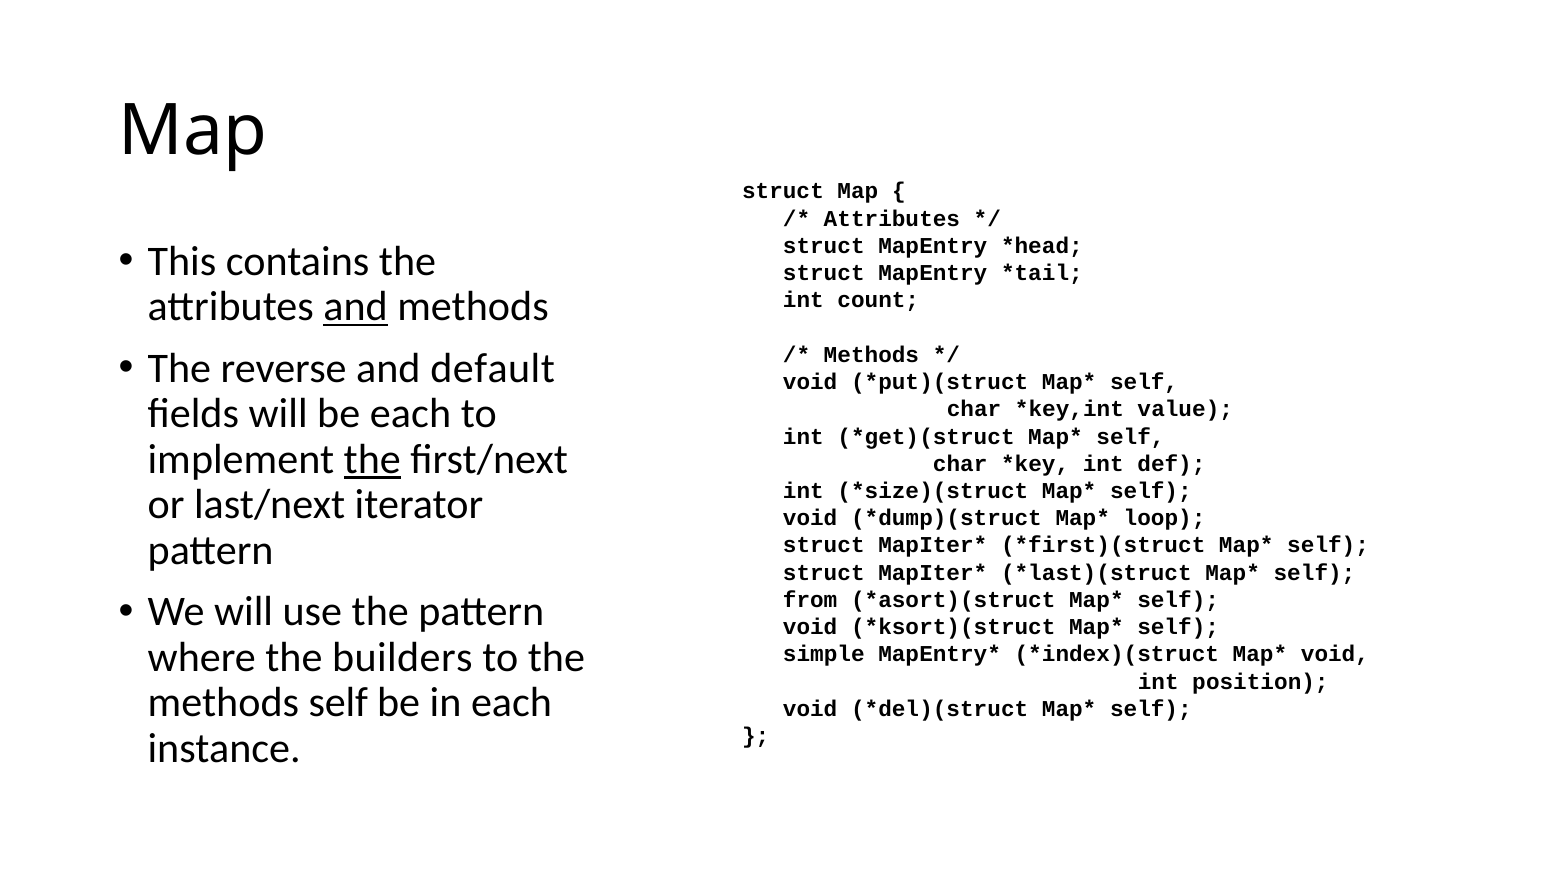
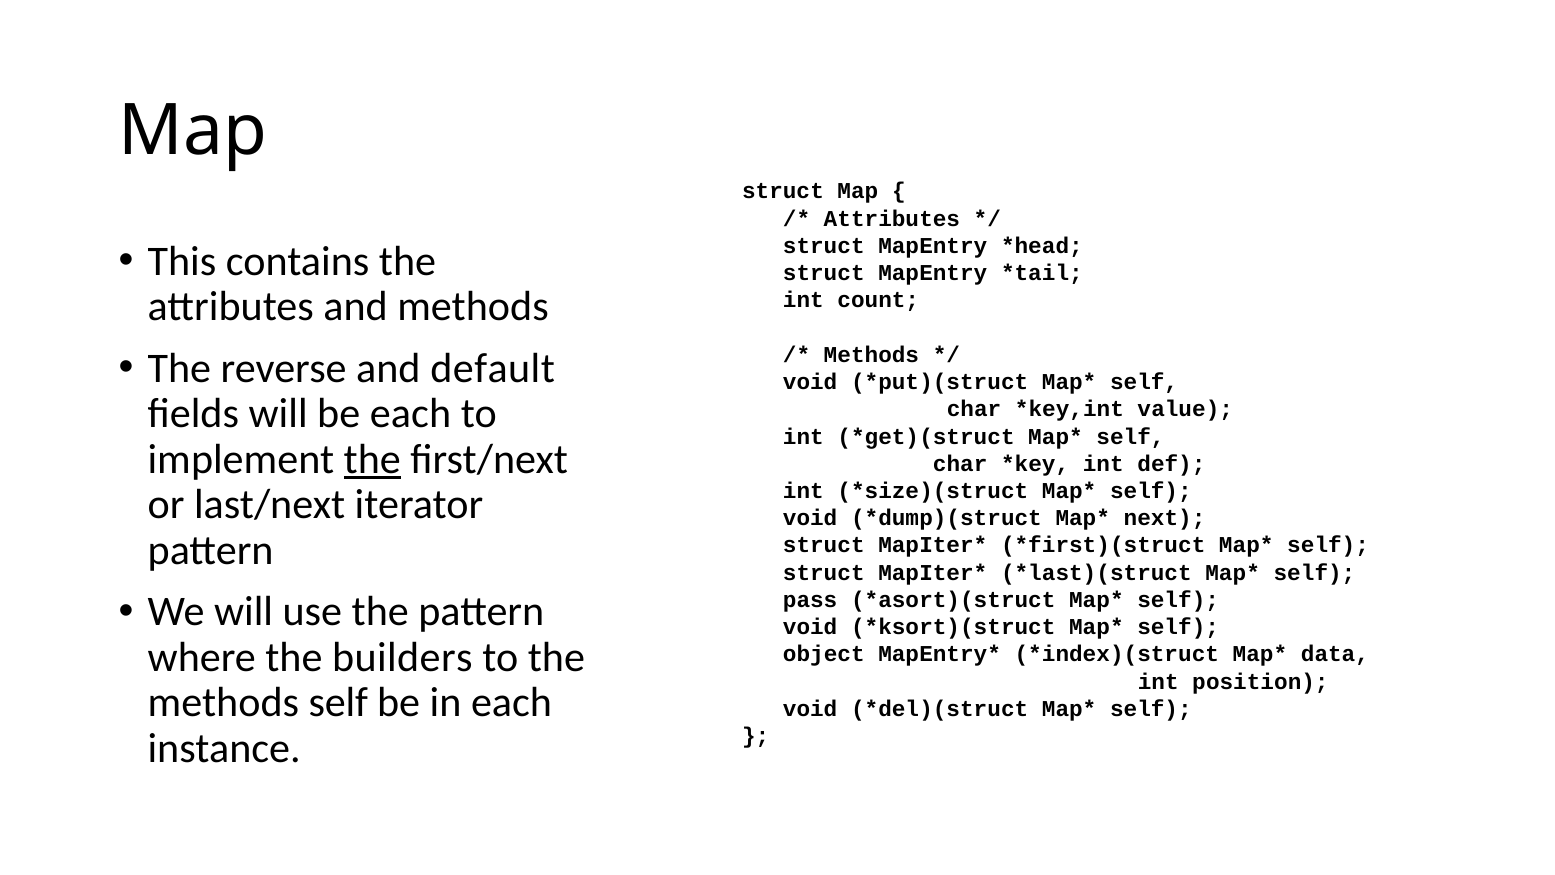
and at (356, 307) underline: present -> none
loop: loop -> next
from: from -> pass
simple: simple -> object
void at (1335, 654): void -> data
